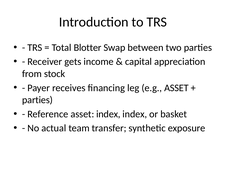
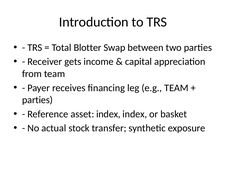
from stock: stock -> team
e.g ASSET: ASSET -> TEAM
team: team -> stock
